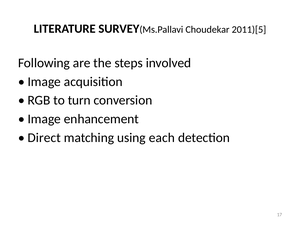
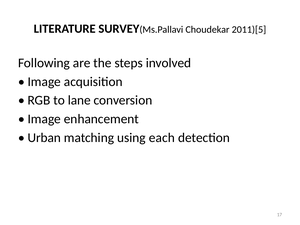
turn: turn -> lane
Direct: Direct -> Urban
